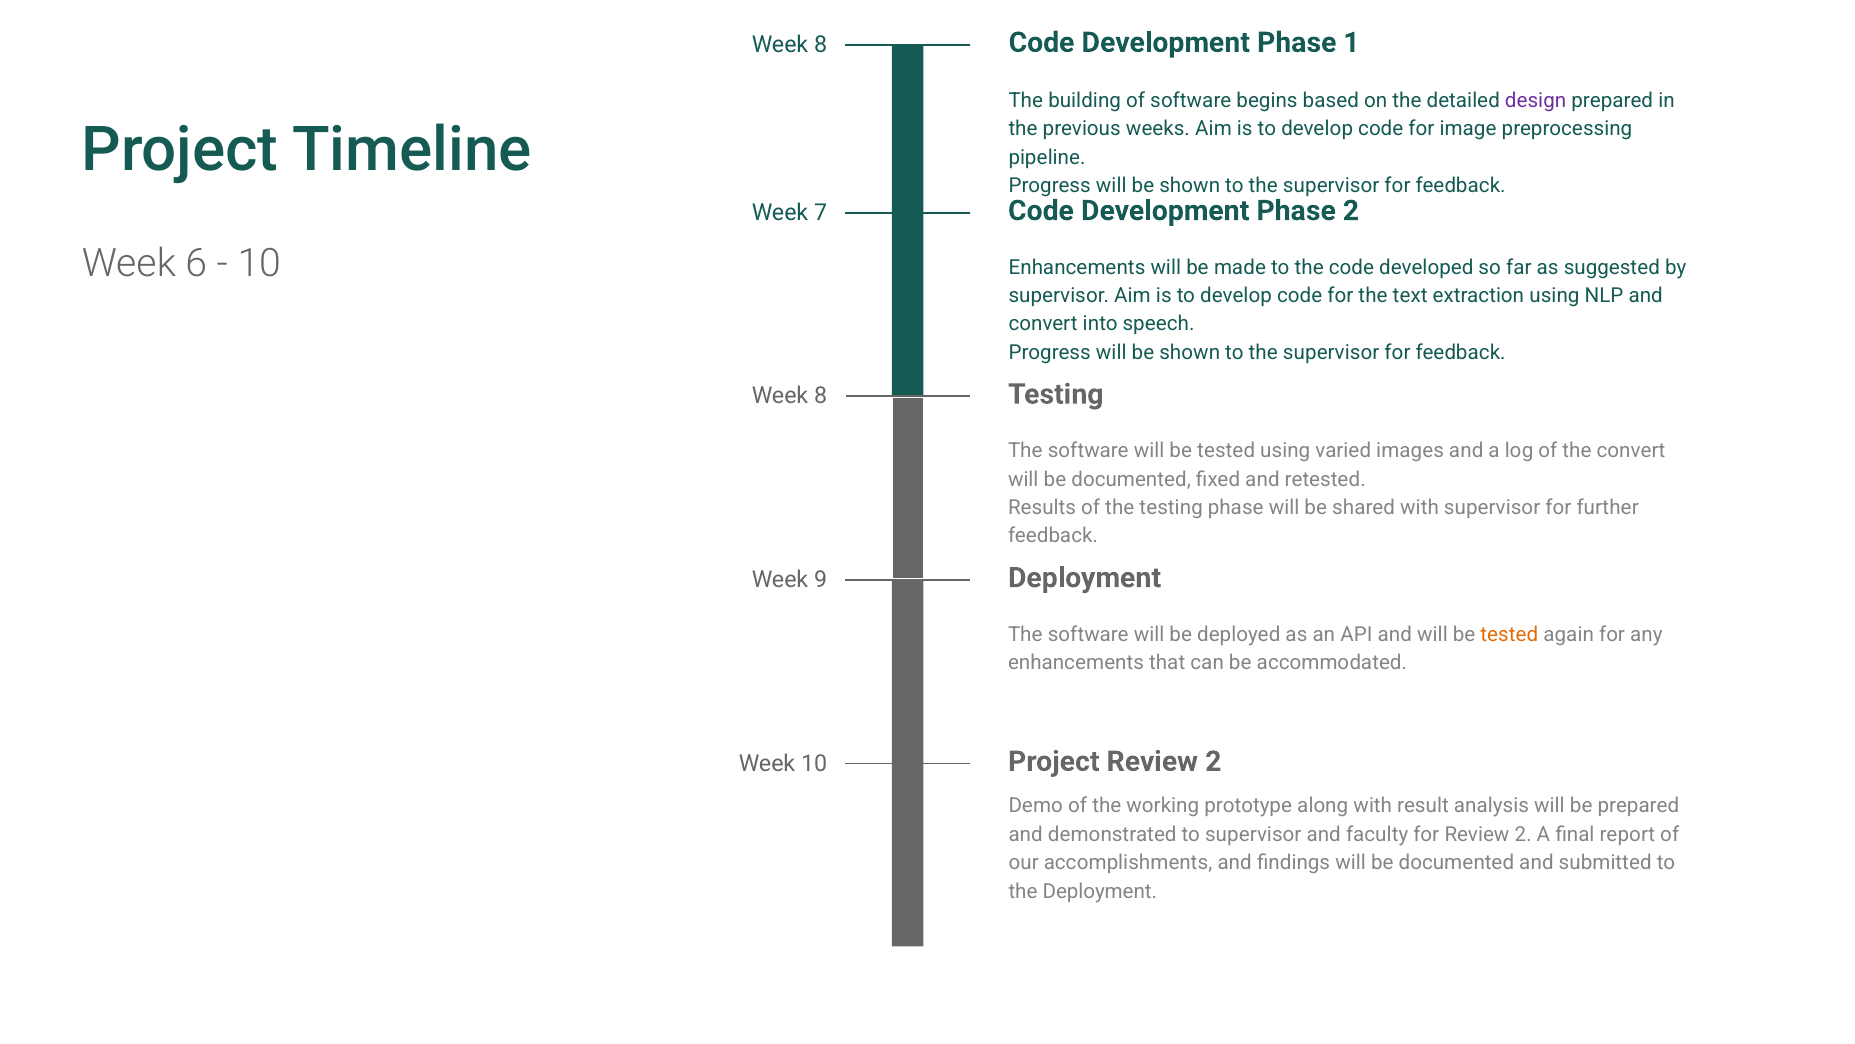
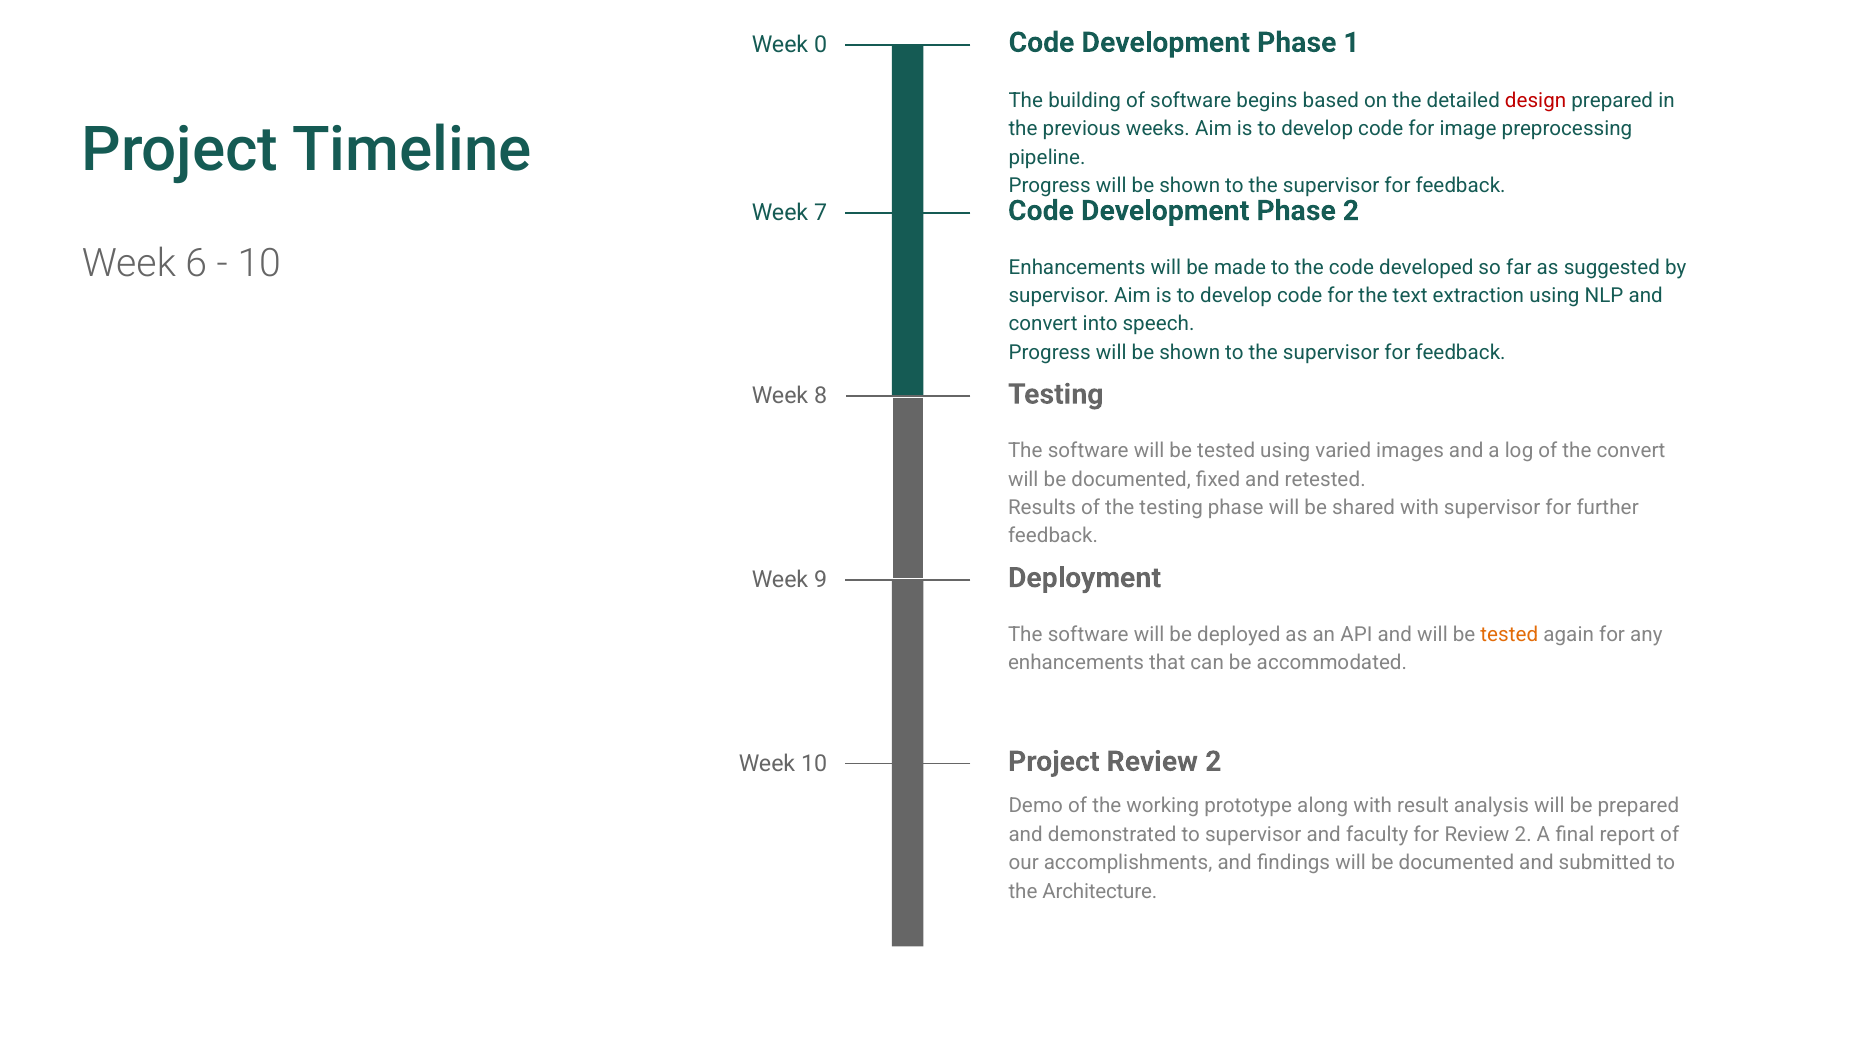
8 at (821, 45): 8 -> 0
design colour: purple -> red
the Deployment: Deployment -> Architecture
